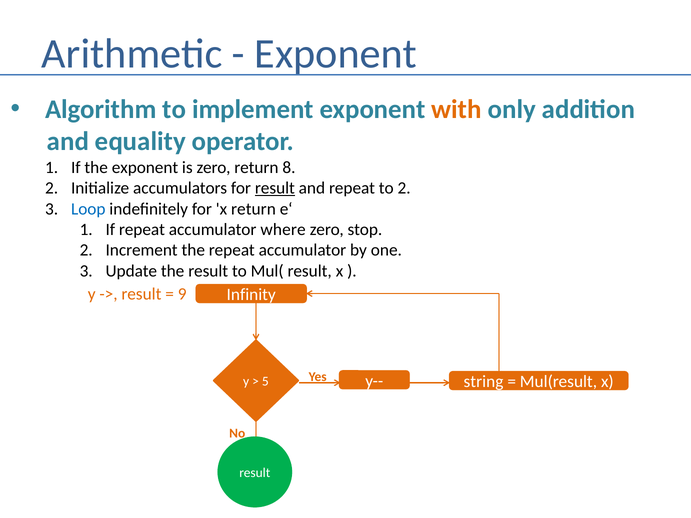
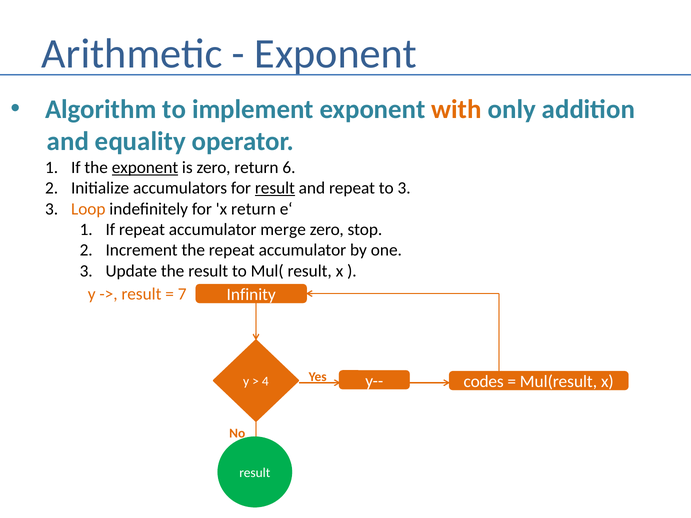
exponent at (145, 167) underline: none -> present
8: 8 -> 6
to 2: 2 -> 3
Loop colour: blue -> orange
where: where -> merge
9: 9 -> 7
string: string -> codes
5: 5 -> 4
